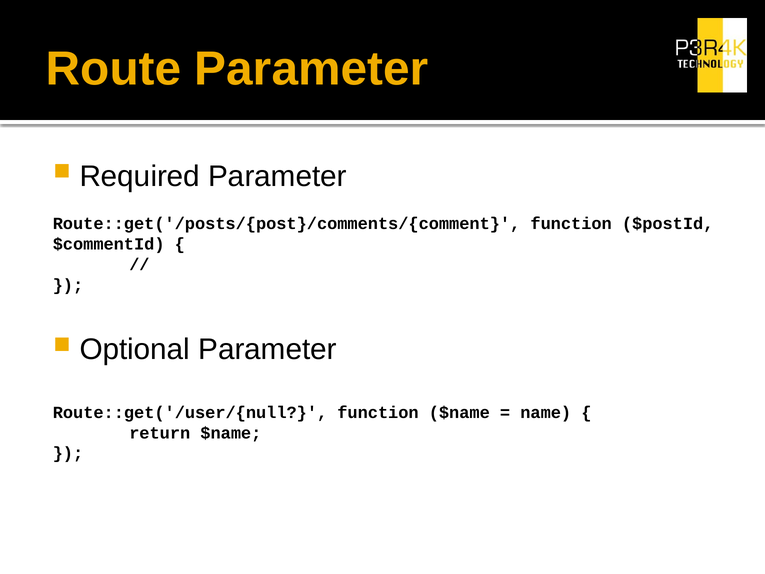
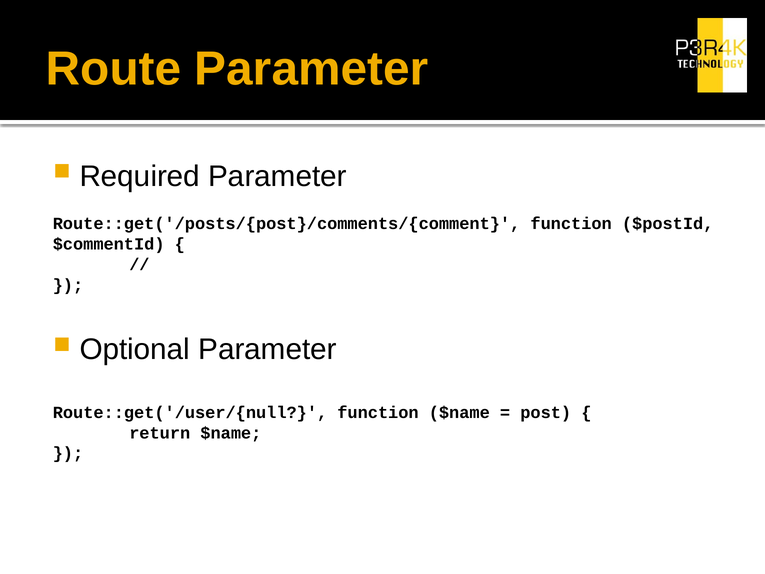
name: name -> post
